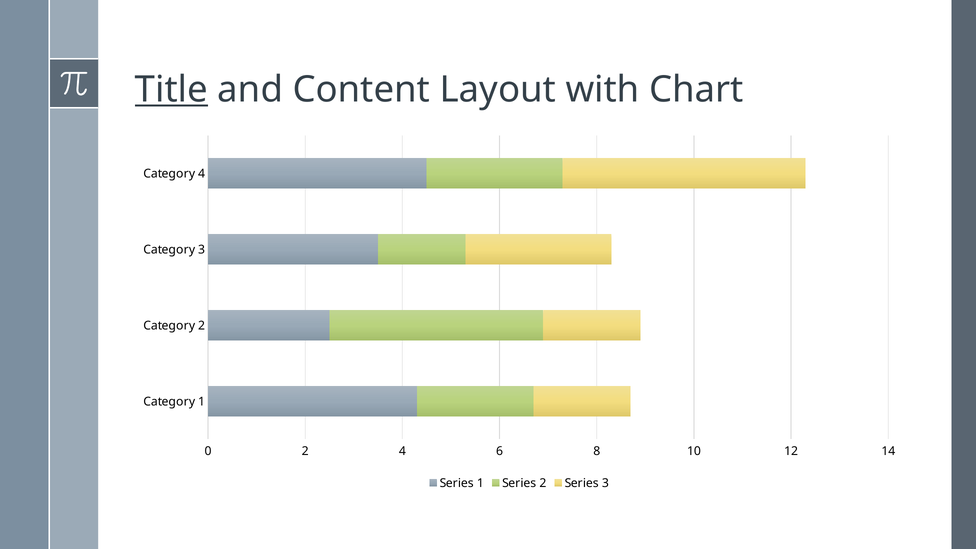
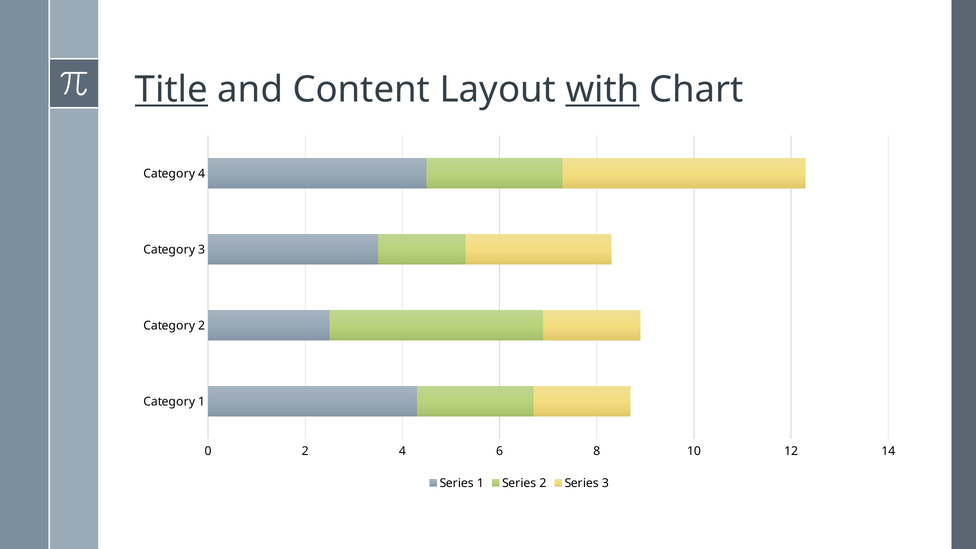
with underline: none -> present
